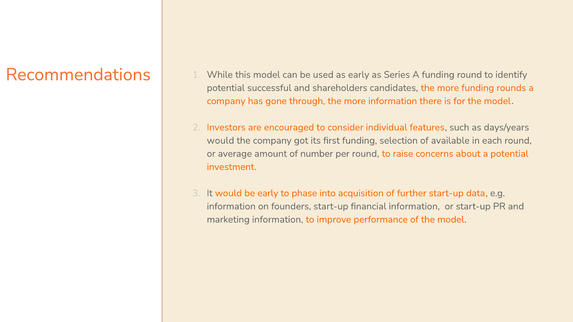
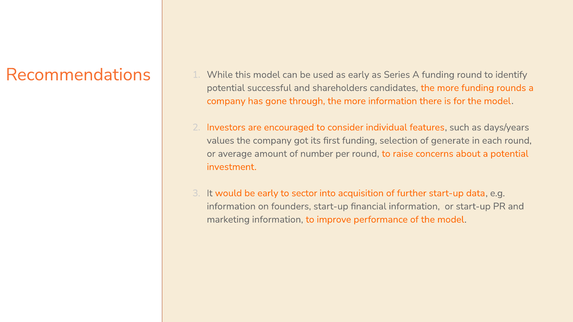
would at (220, 141): would -> values
available: available -> generate
phase: phase -> sector
